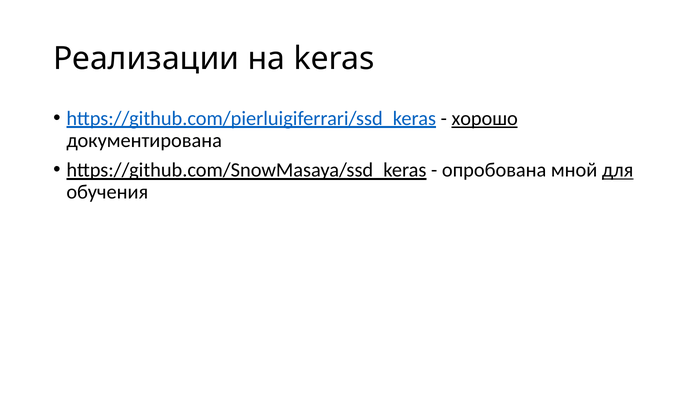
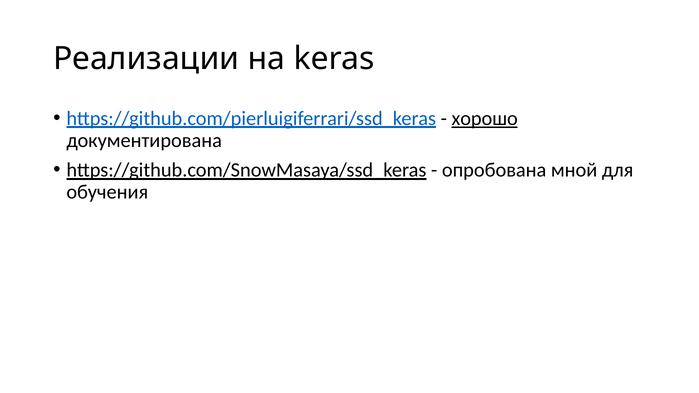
для underline: present -> none
